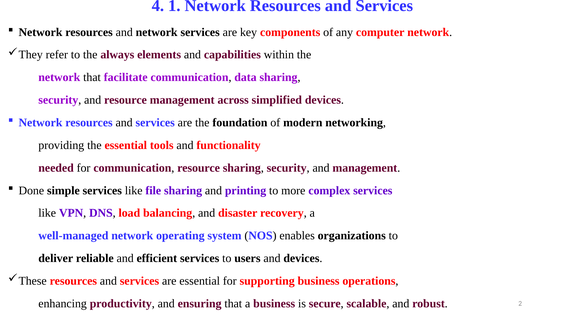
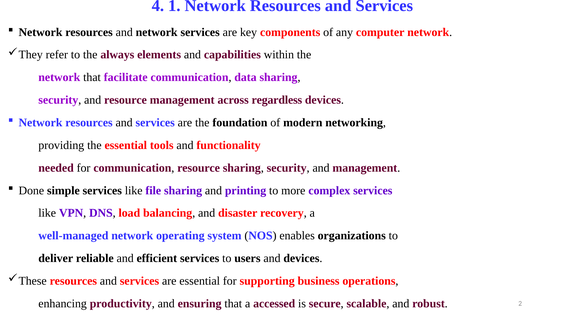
simplified: simplified -> regardless
a business: business -> accessed
